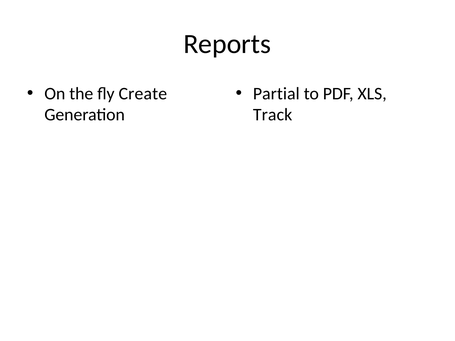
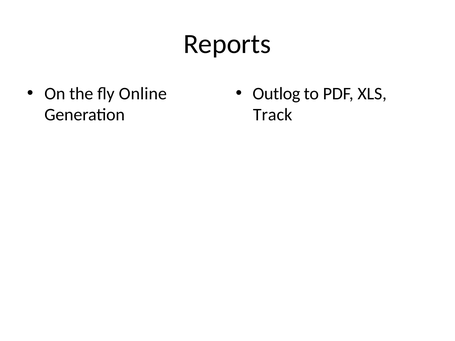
Create: Create -> Online
Partial: Partial -> Outlog
